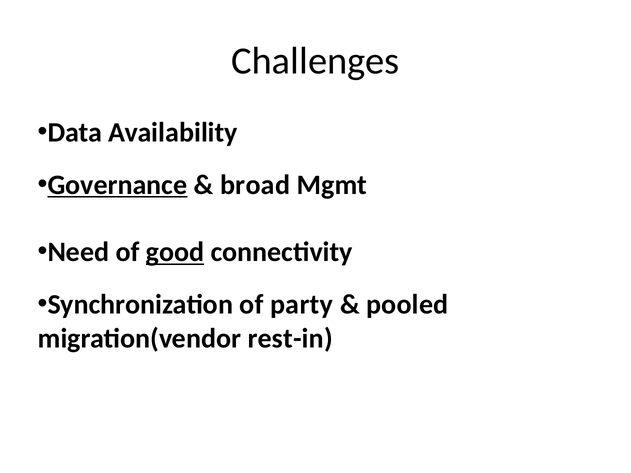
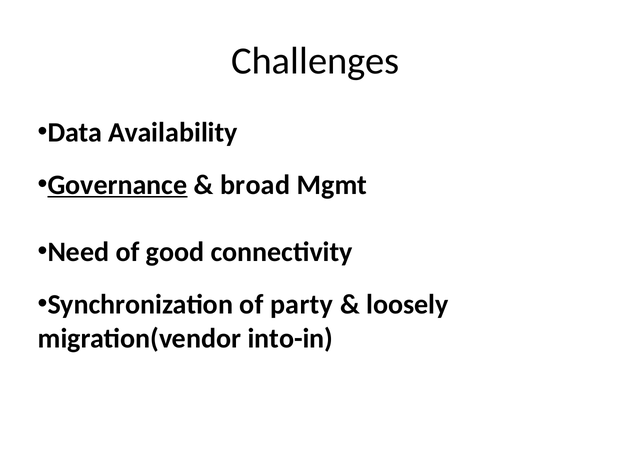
good underline: present -> none
pooled: pooled -> loosely
rest-in: rest-in -> into-in
